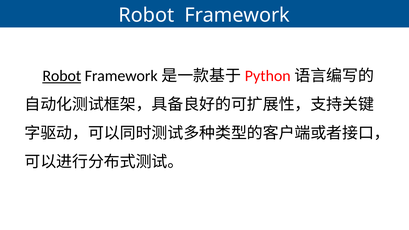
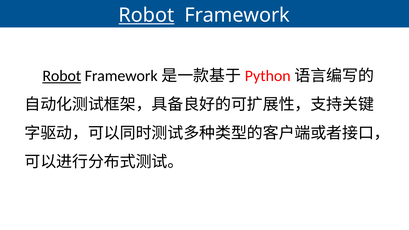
Robot at (146, 15) underline: none -> present
